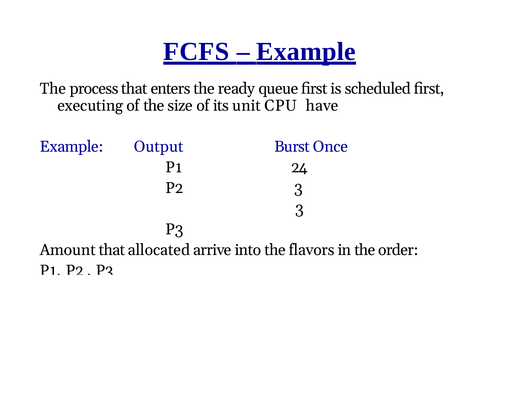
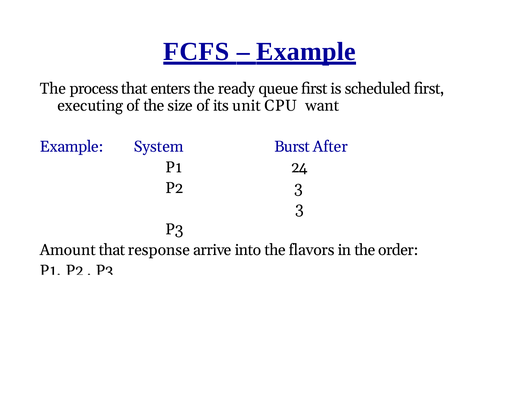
have: have -> want
Output: Output -> System
Once: Once -> After
allocated: allocated -> response
